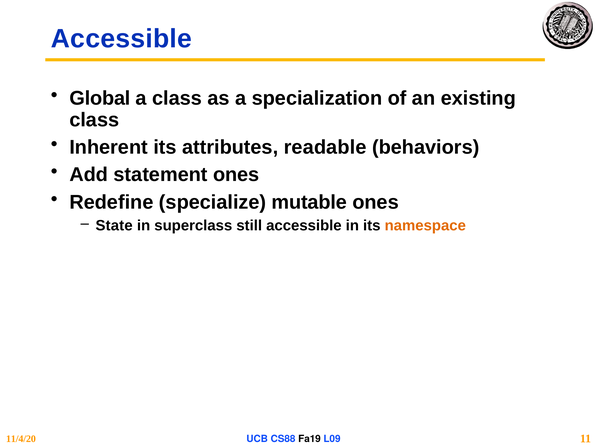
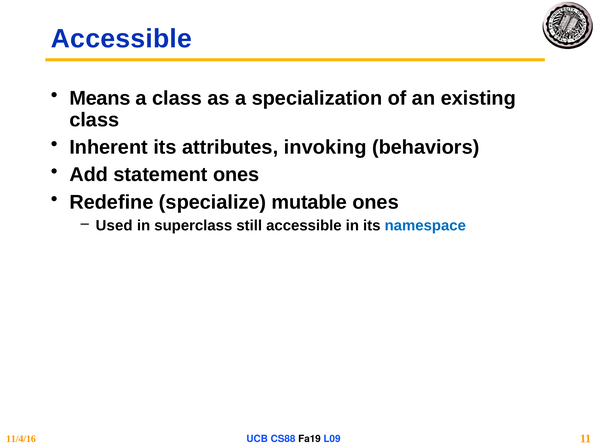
Global: Global -> Means
readable: readable -> invoking
State: State -> Used
namespace colour: orange -> blue
11/4/20: 11/4/20 -> 11/4/16
